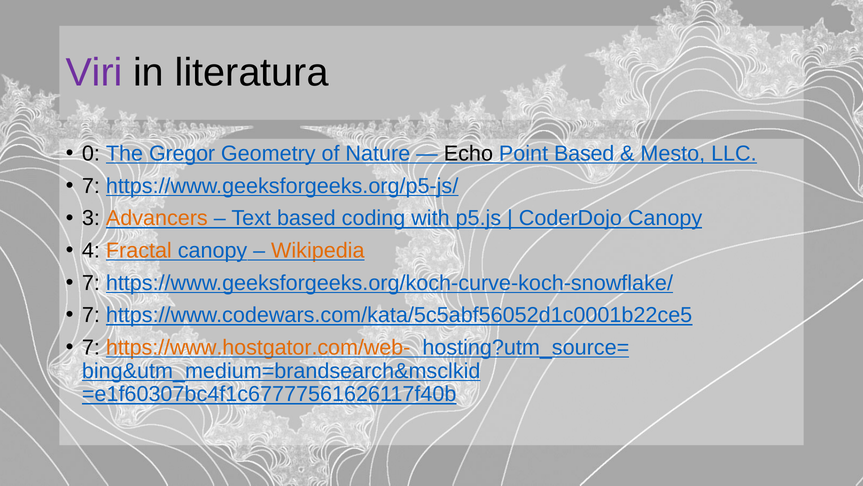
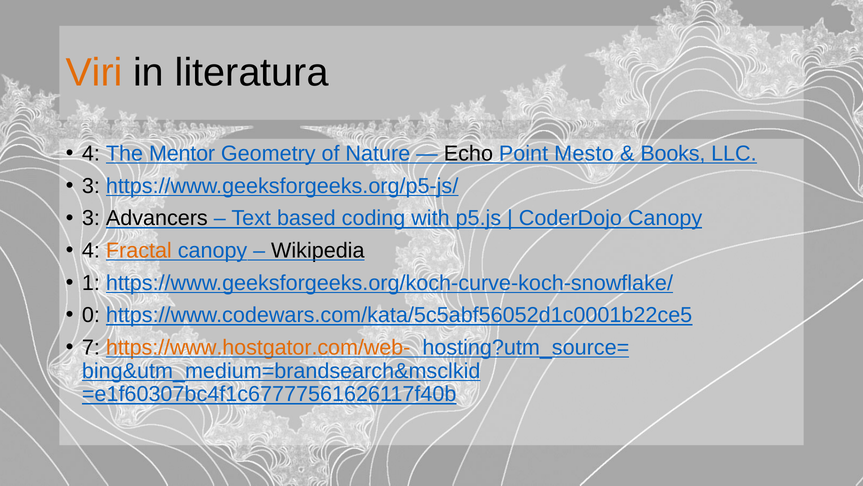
Viri colour: purple -> orange
0 at (91, 153): 0 -> 4
Gregor: Gregor -> Mentor
Point Based: Based -> Mesto
Mesto: Mesto -> Books
7 at (91, 186): 7 -> 3
Advancers colour: orange -> black
Wikipedia colour: orange -> black
7 at (91, 283): 7 -> 1
7 at (91, 315): 7 -> 0
